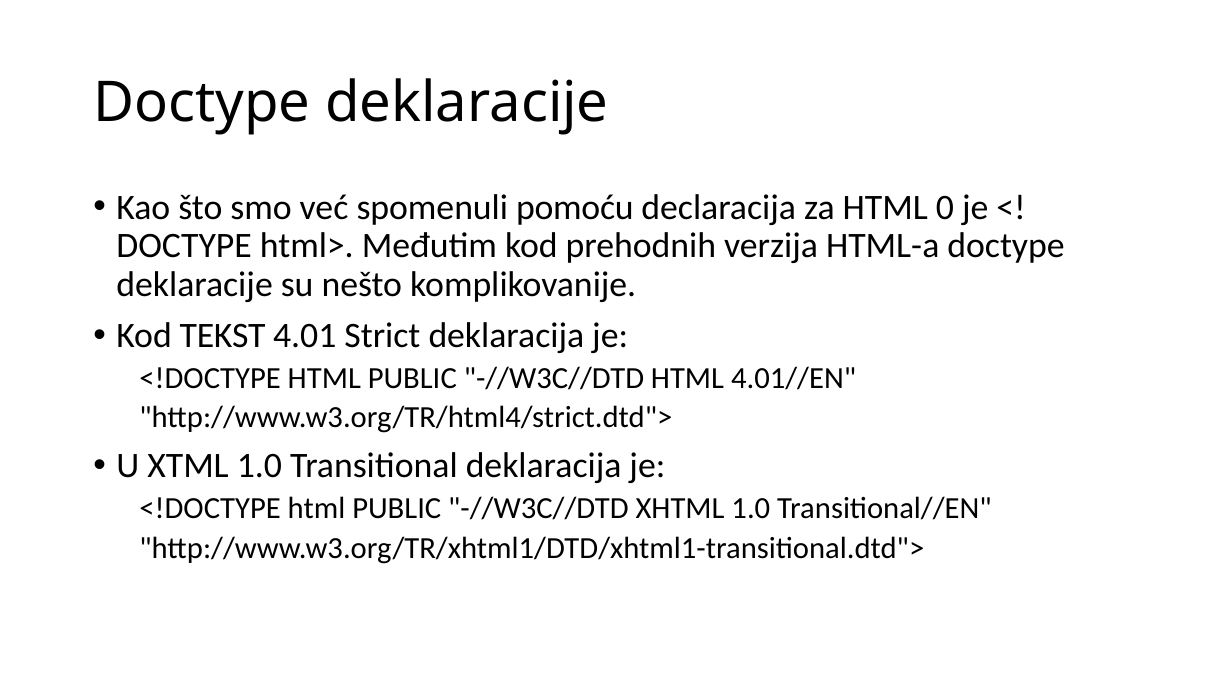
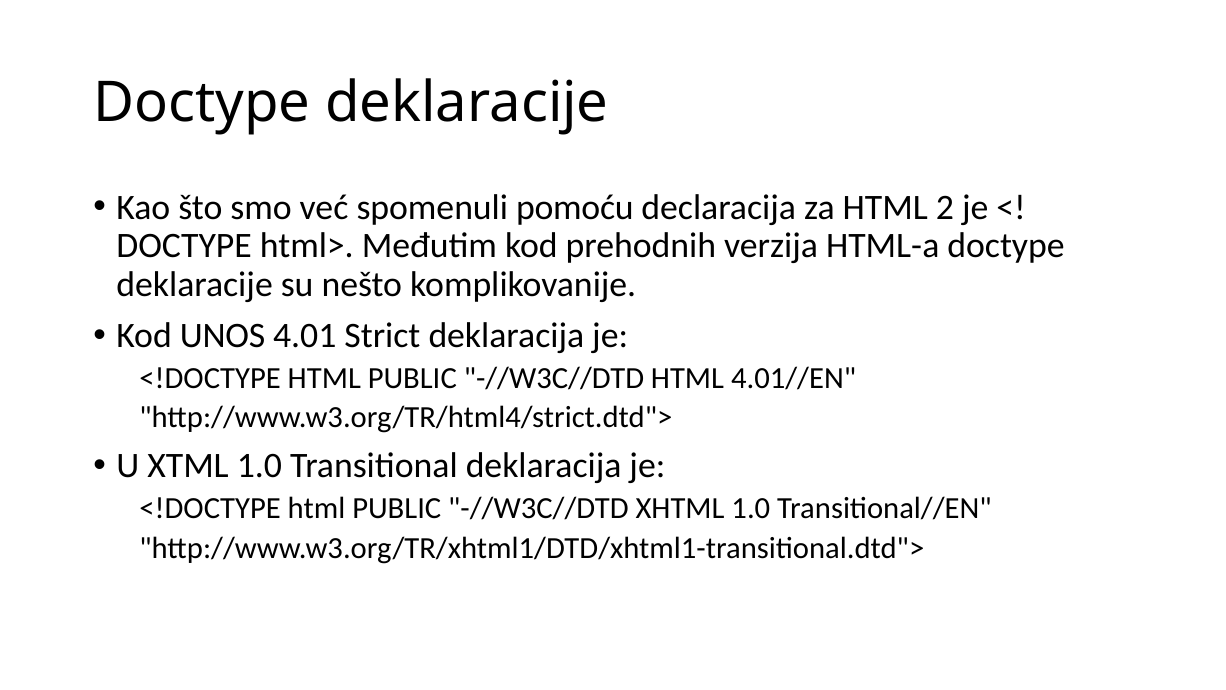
0: 0 -> 2
TEKST: TEKST -> UNOS
